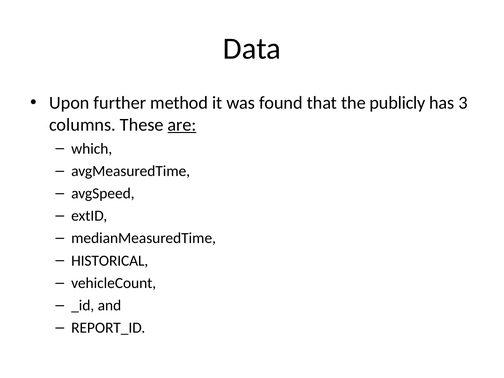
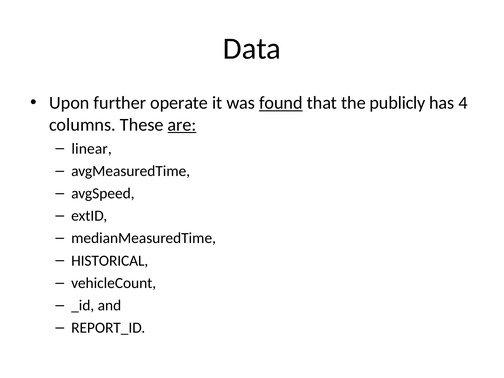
method: method -> operate
found underline: none -> present
3: 3 -> 4
which: which -> linear
